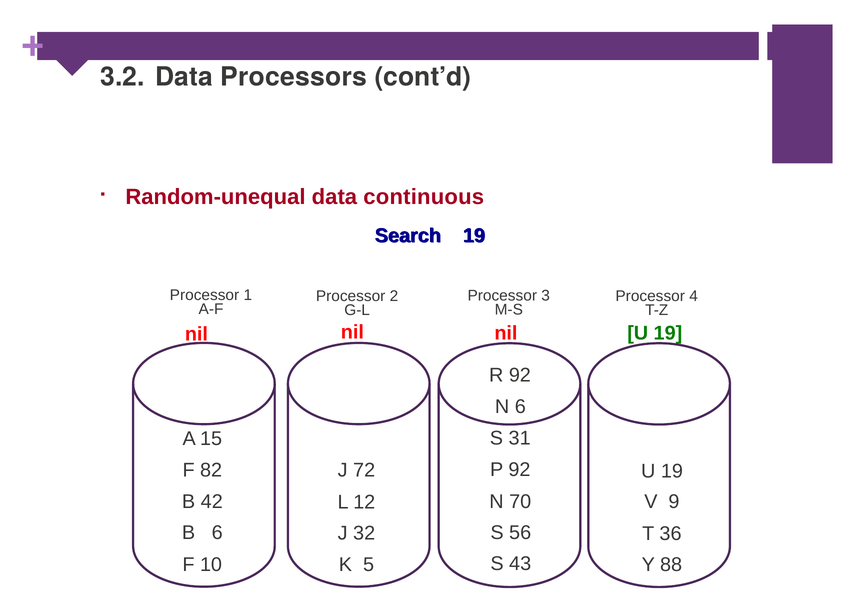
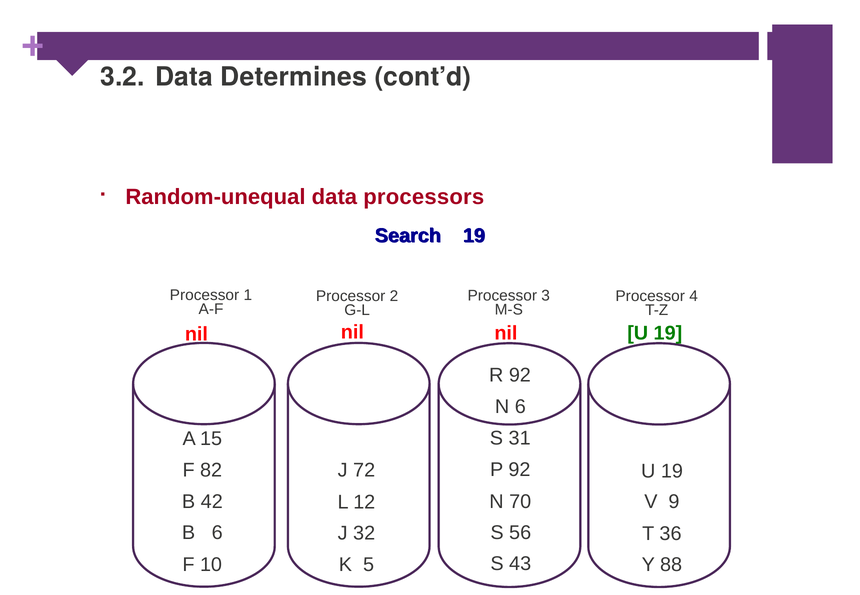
Processors: Processors -> Determines
continuous: continuous -> processors
